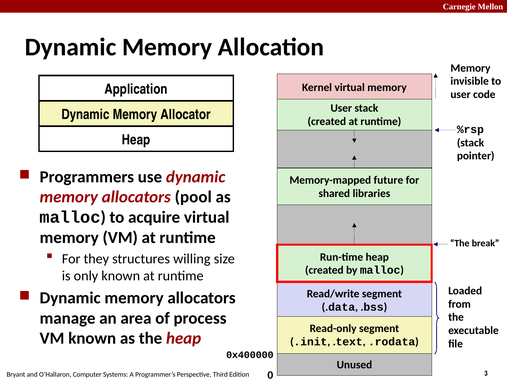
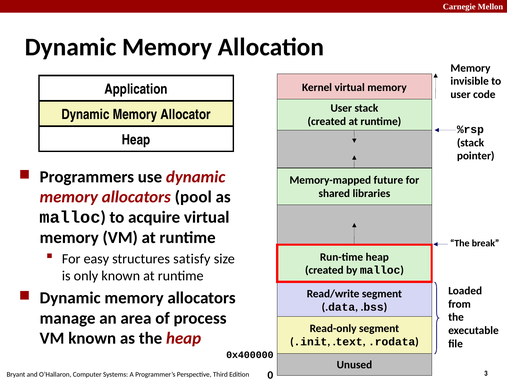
they: they -> easy
willing: willing -> satisfy
